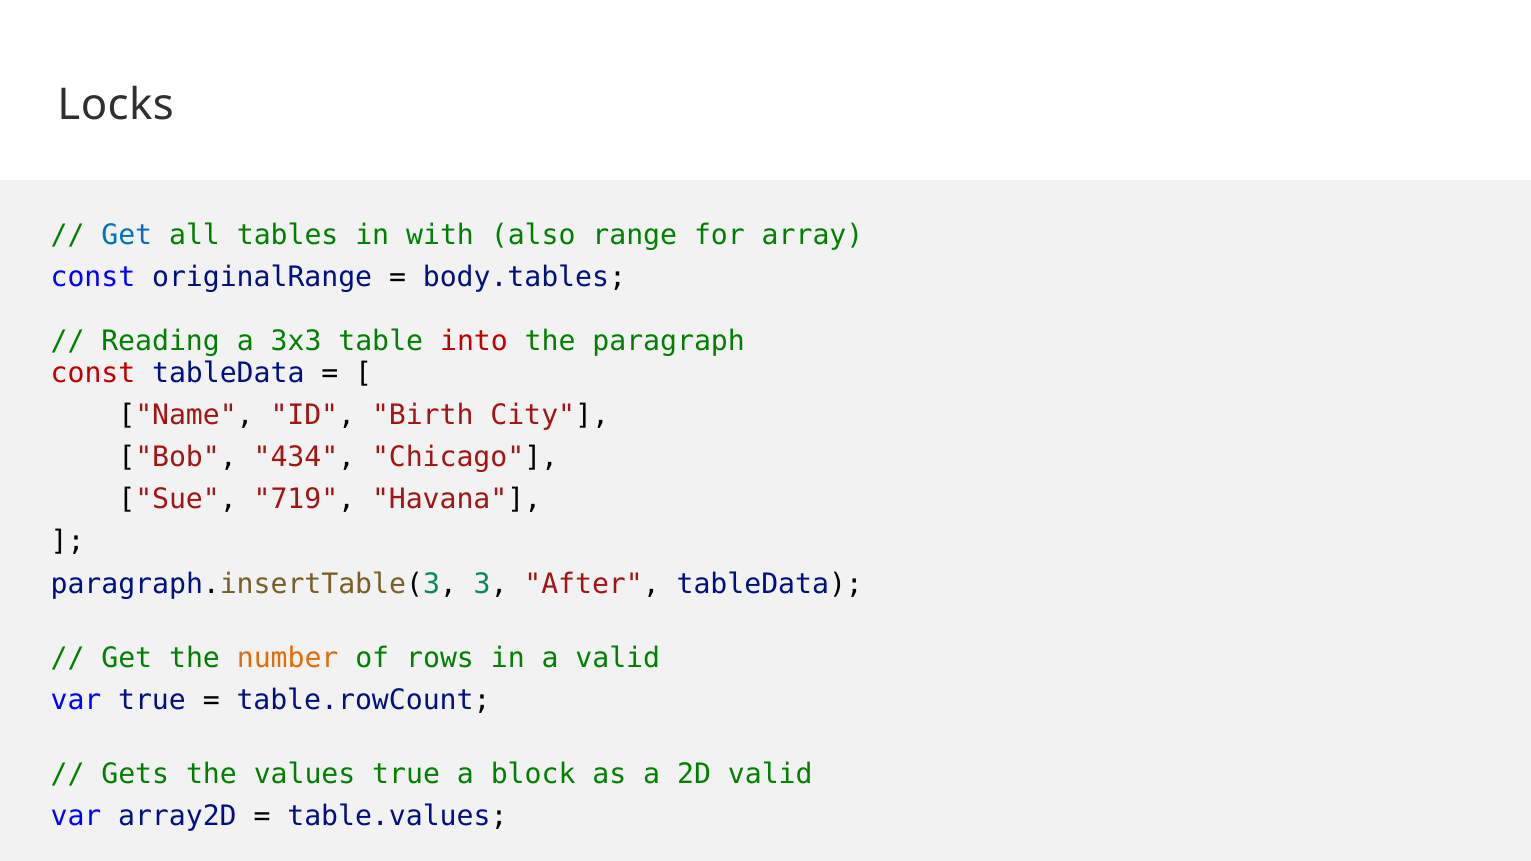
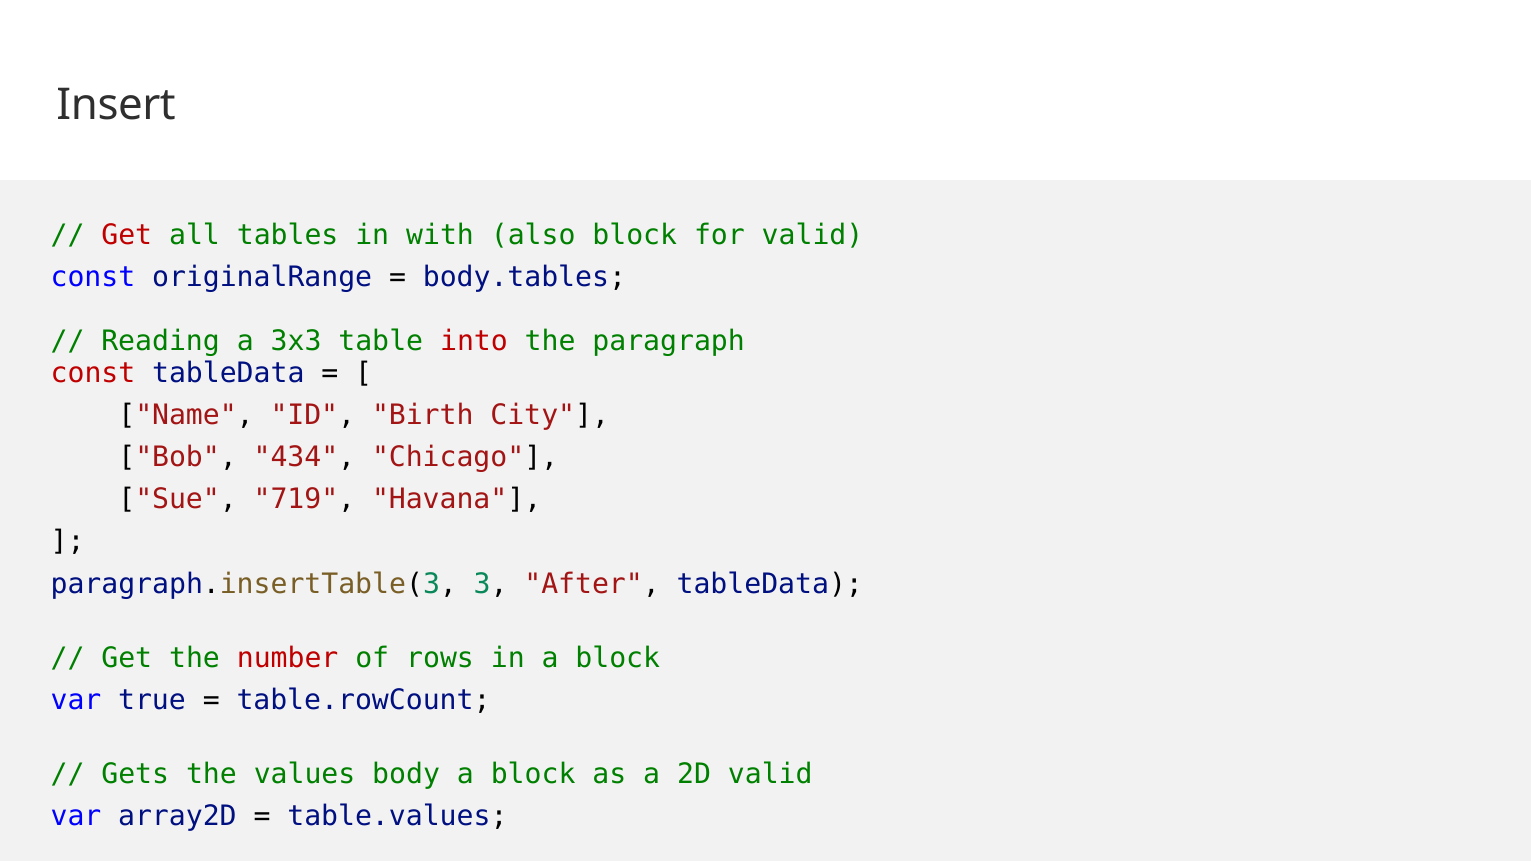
Locks: Locks -> Insert
Get at (127, 236) colour: blue -> red
also range: range -> block
for array: array -> valid
number colour: orange -> red
in a valid: valid -> block
values true: true -> body
